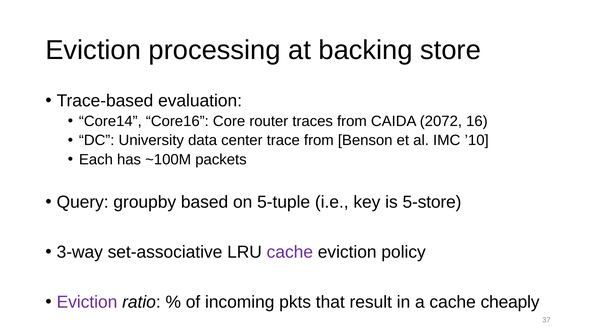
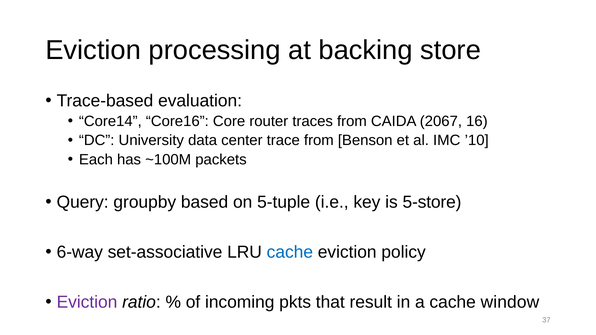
2072: 2072 -> 2067
3-way: 3-way -> 6-way
cache at (290, 252) colour: purple -> blue
cheaply: cheaply -> window
